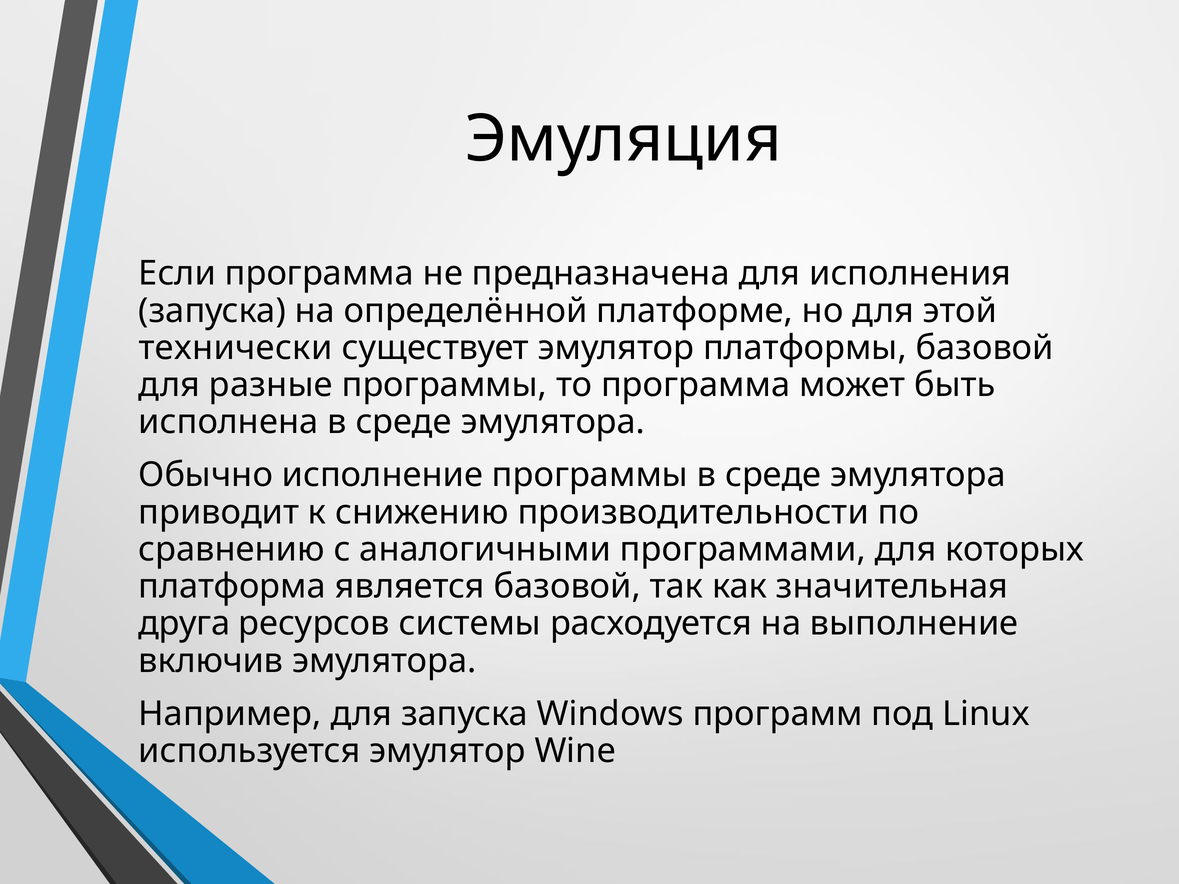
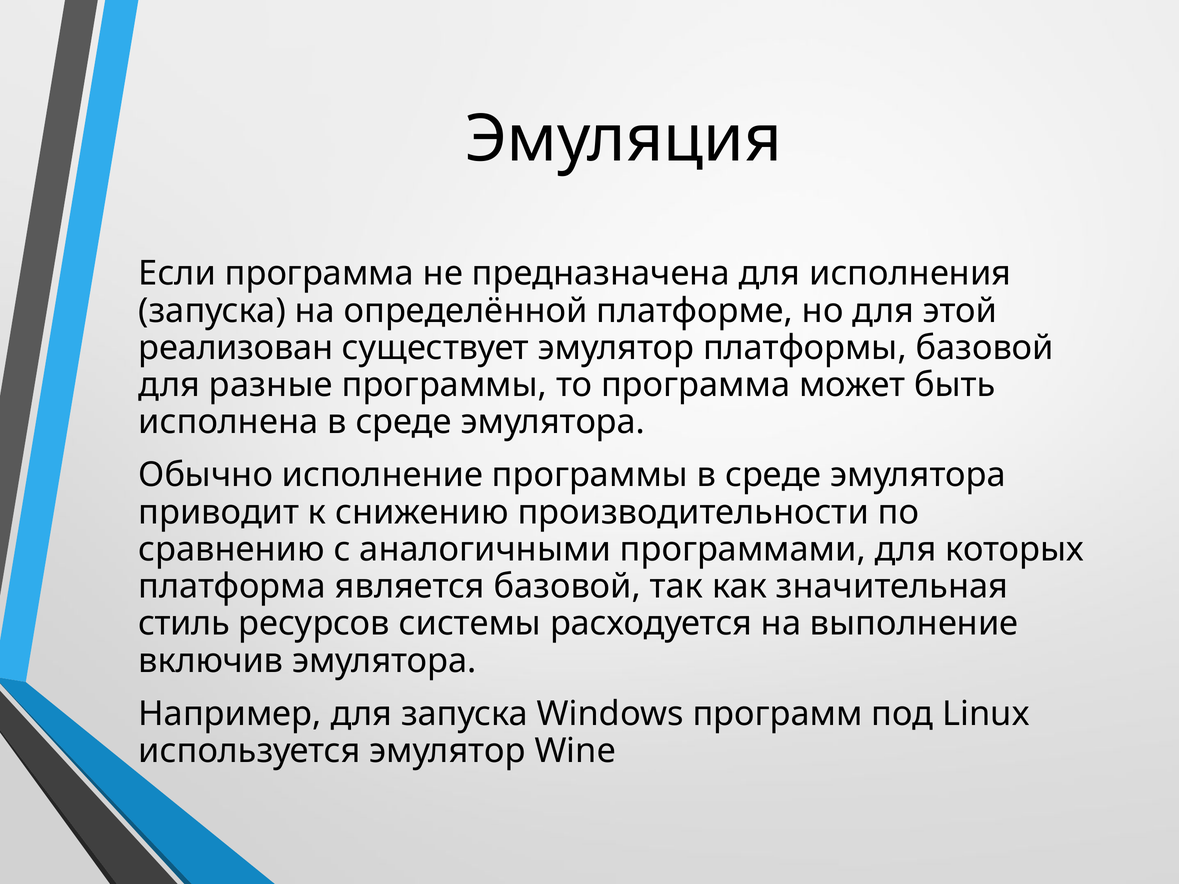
технически: технически -> реализован
друга: друга -> стиль
